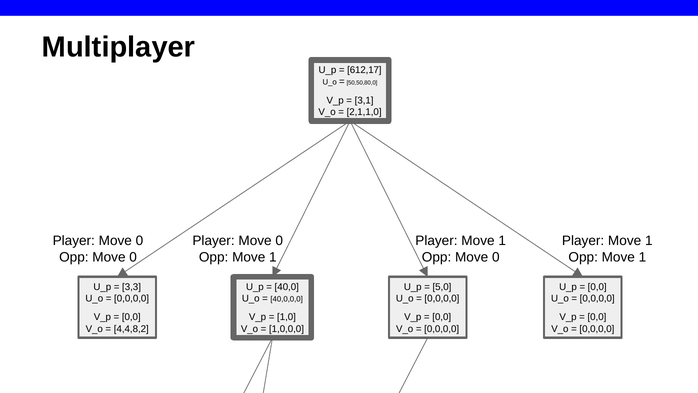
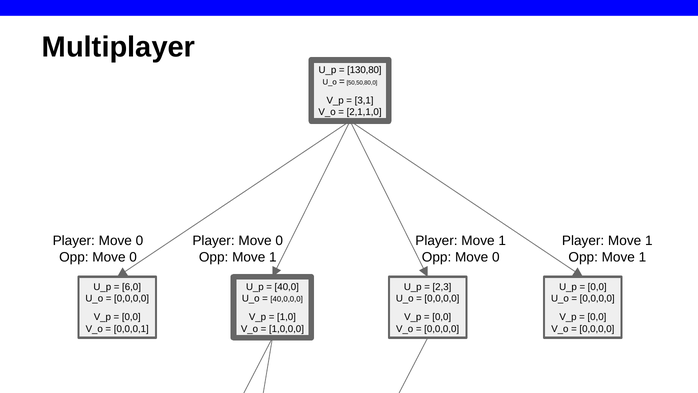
612,17: 612,17 -> 130,80
3,3: 3,3 -> 6,0
5,0: 5,0 -> 2,3
4,4,8,2: 4,4,8,2 -> 0,0,0,1
